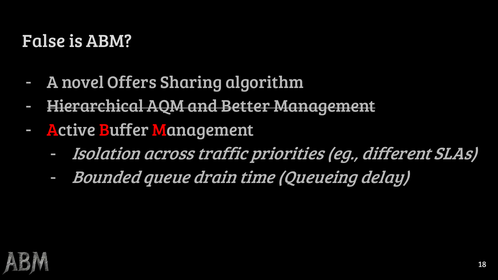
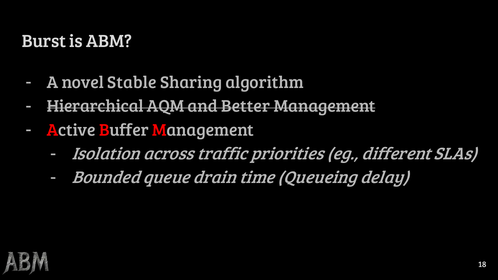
False: False -> Burst
Offers: Offers -> Stable
